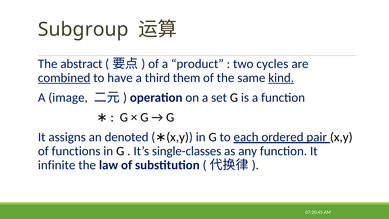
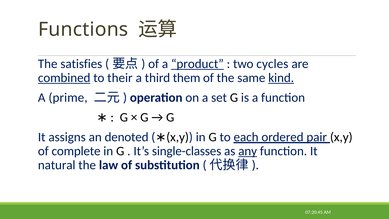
Subgroup: Subgroup -> Functions
abstract: abstract -> satisfies
product underline: none -> present
have: have -> their
image: image -> prime
functions: functions -> complete
any underline: none -> present
infinite: infinite -> natural
